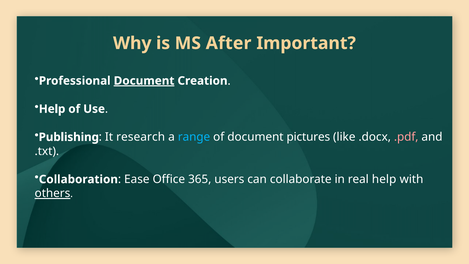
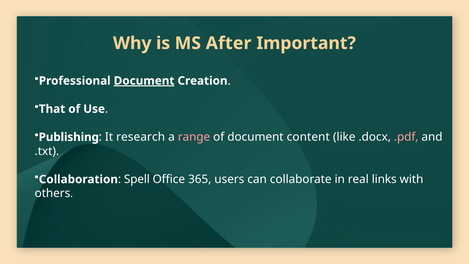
Help at (52, 109): Help -> That
range colour: light blue -> pink
pictures: pictures -> content
Ease: Ease -> Spell
real help: help -> links
others underline: present -> none
